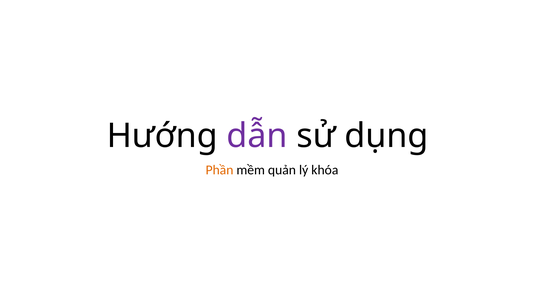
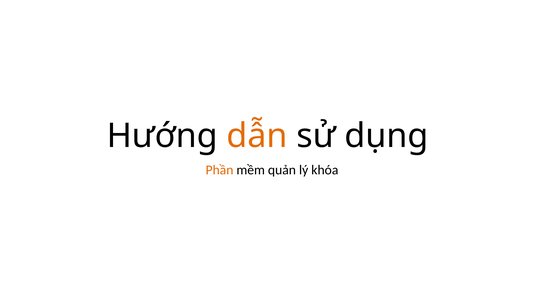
dẫn colour: purple -> orange
